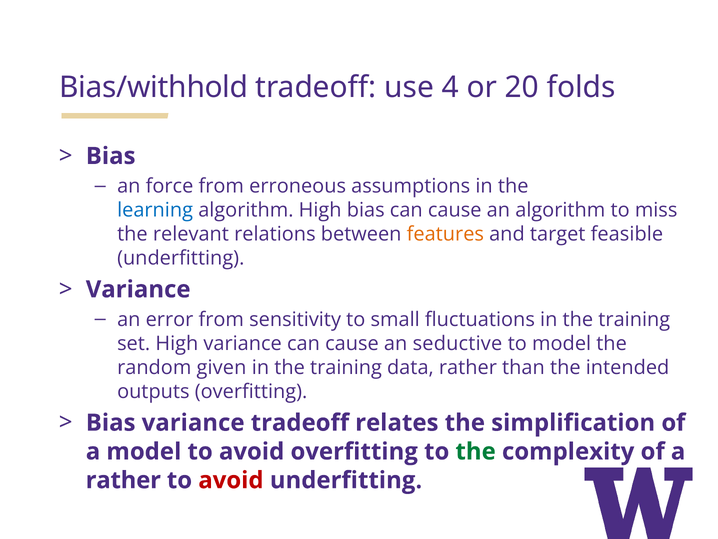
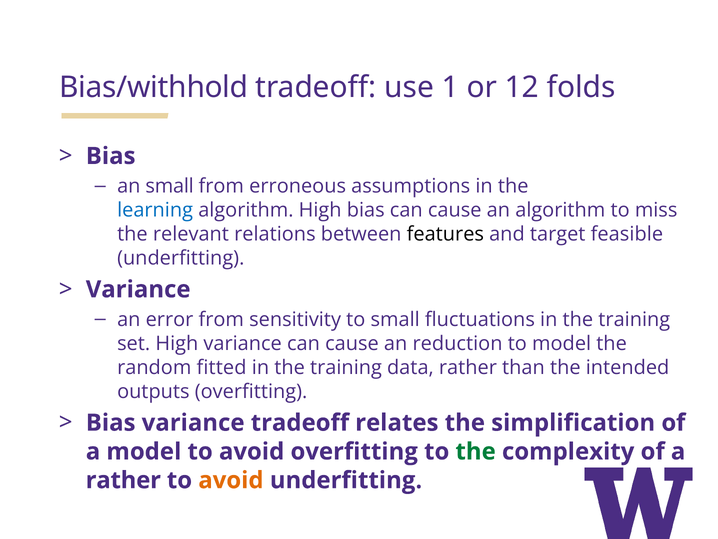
4: 4 -> 1
20: 20 -> 12
an force: force -> small
features colour: orange -> black
seductive: seductive -> reduction
given: given -> fitted
avoid at (231, 480) colour: red -> orange
